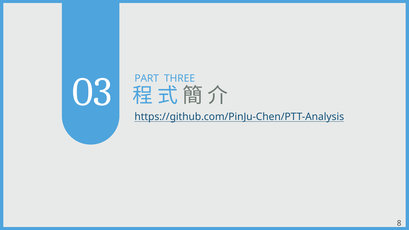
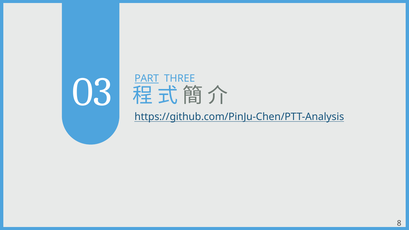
PART underline: none -> present
